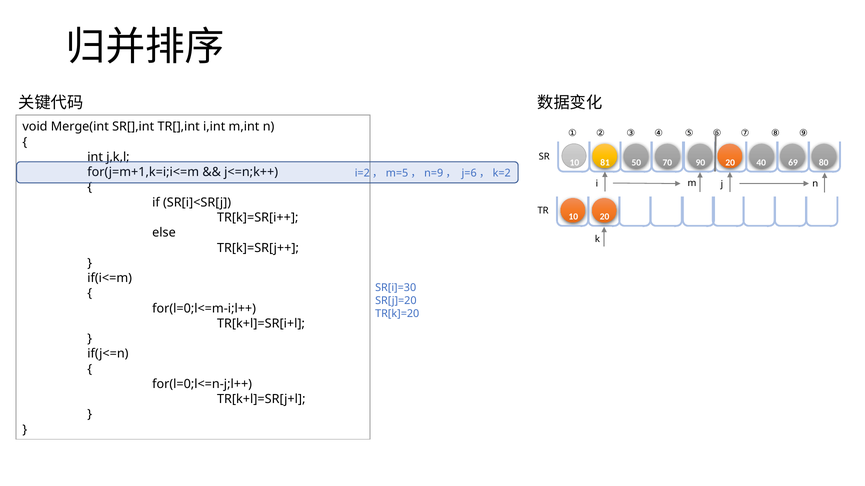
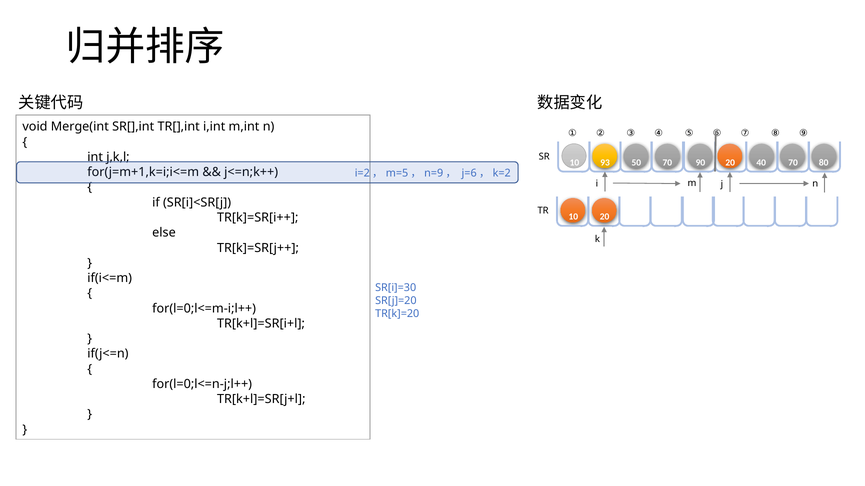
81: 81 -> 93
40 69: 69 -> 70
